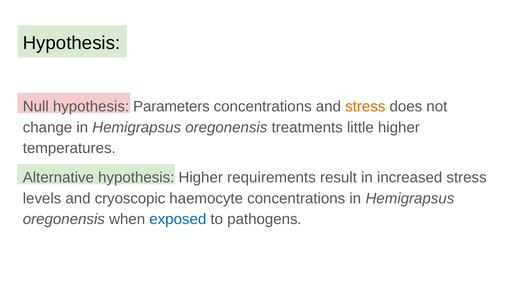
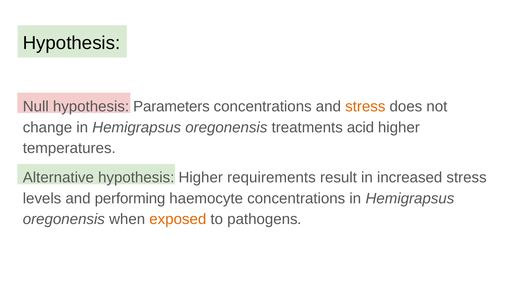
little: little -> acid
cryoscopic: cryoscopic -> performing
exposed colour: blue -> orange
